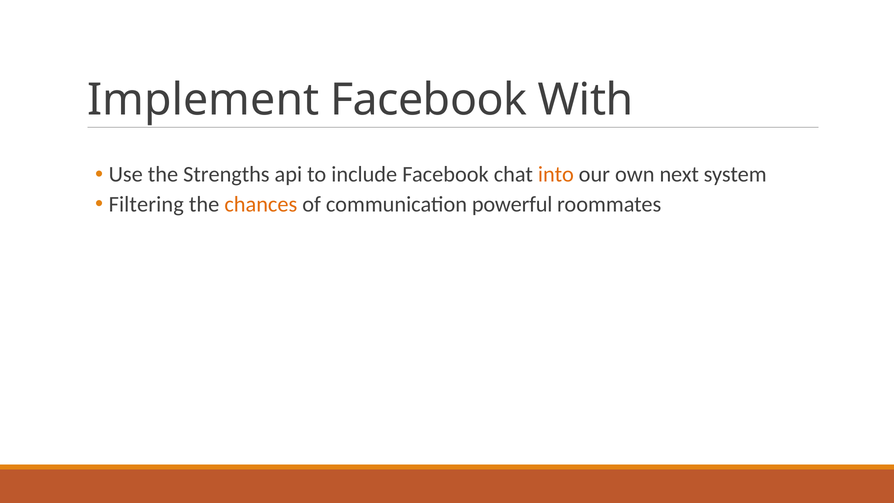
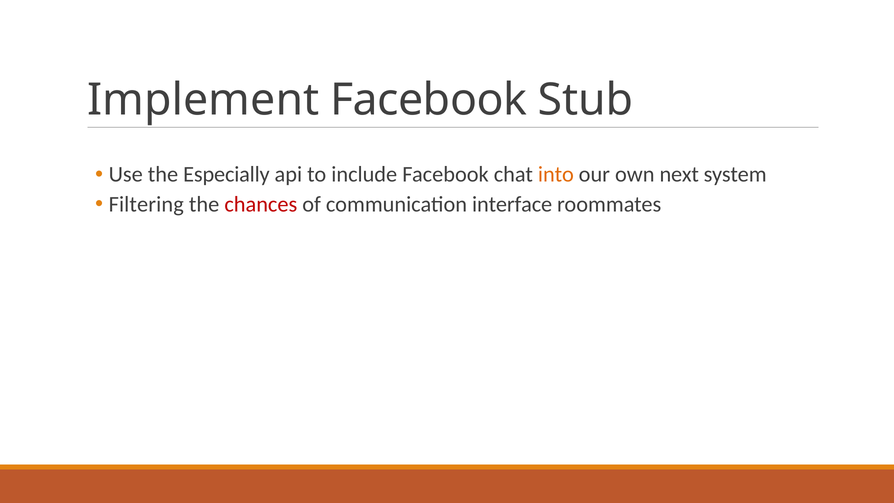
With: With -> Stub
Strengths: Strengths -> Especially
chances colour: orange -> red
powerful: powerful -> interface
